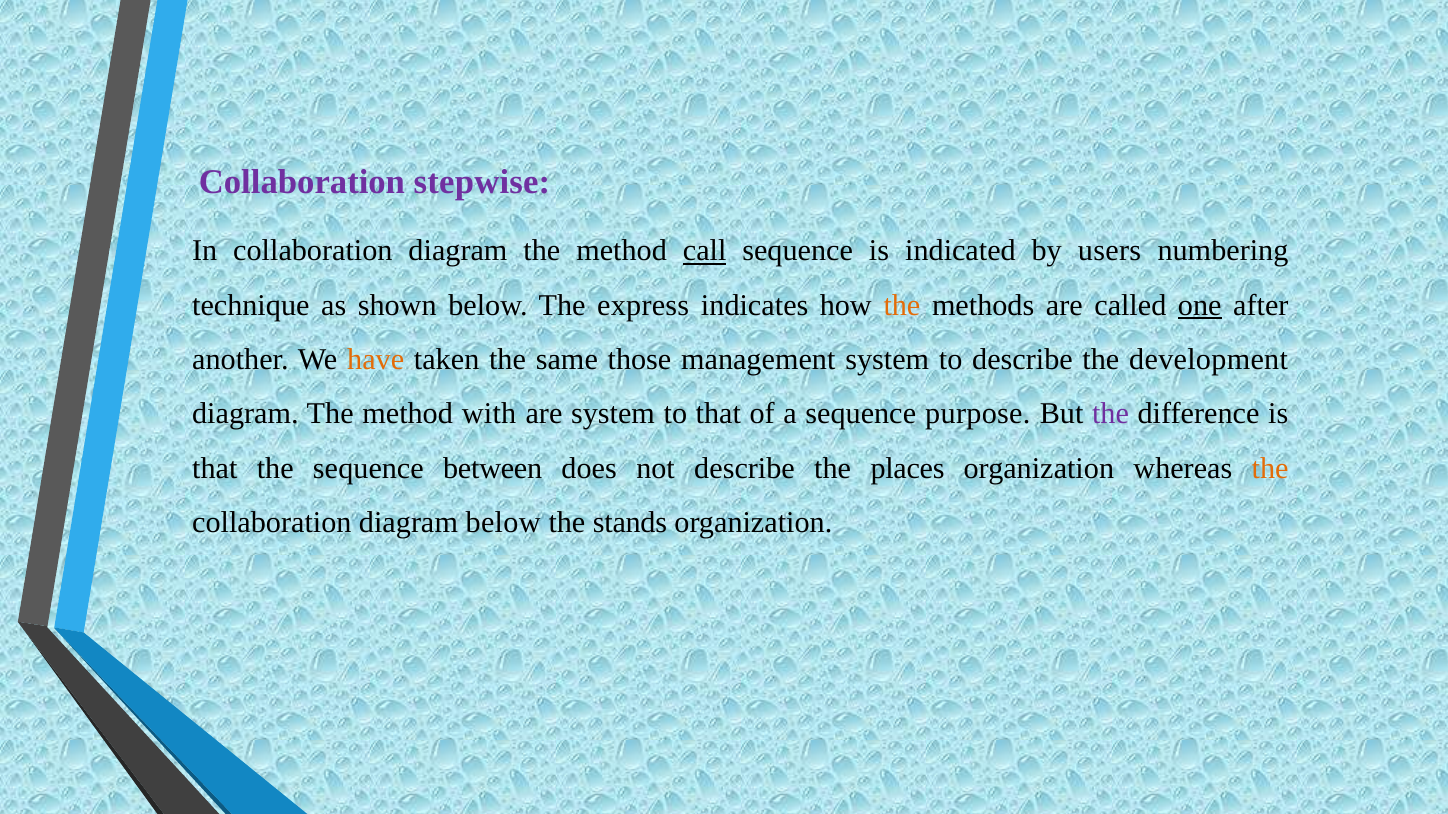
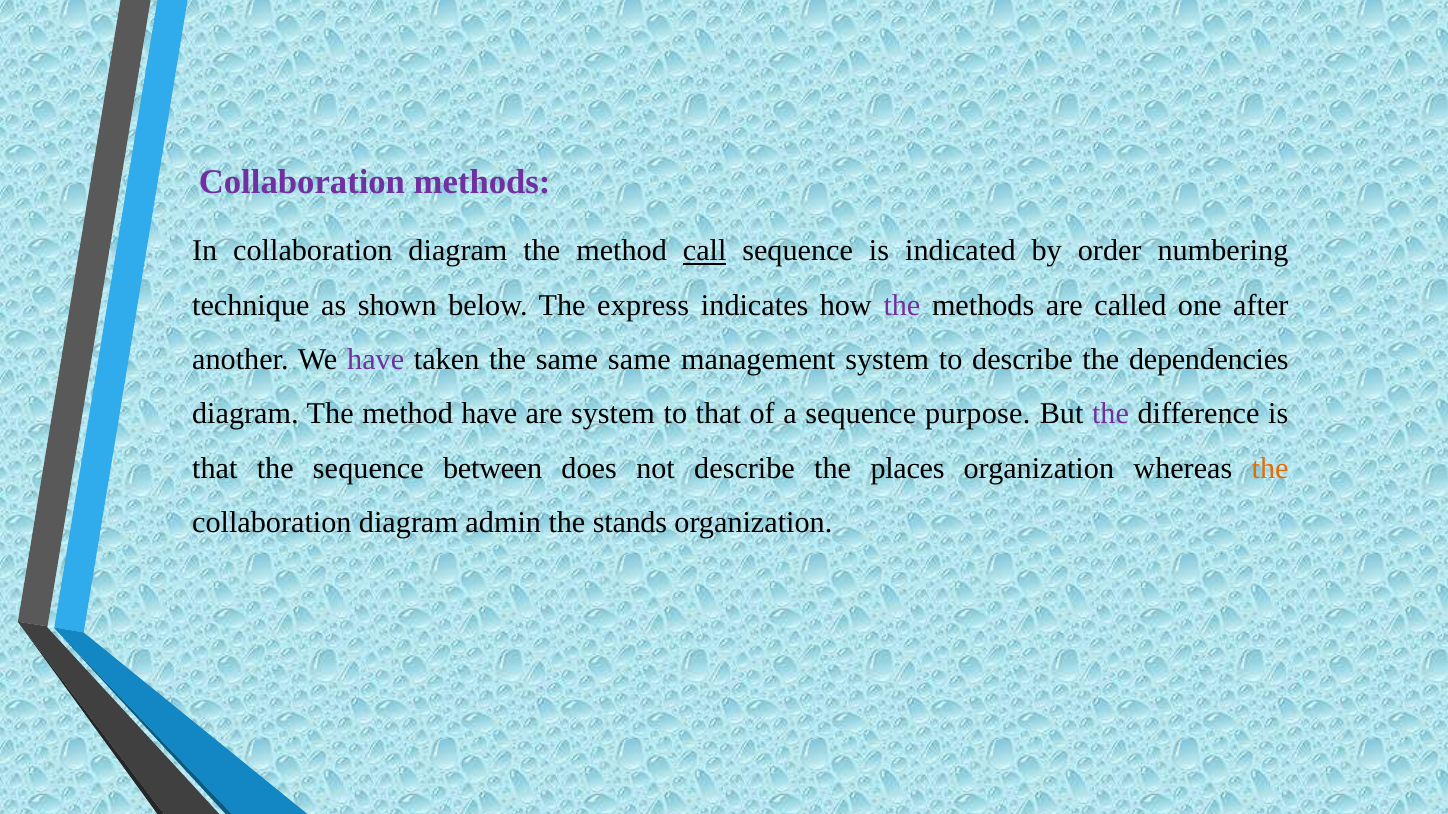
Collaboration stepwise: stepwise -> methods
users: users -> order
the at (902, 305) colour: orange -> purple
one underline: present -> none
have at (376, 360) colour: orange -> purple
same those: those -> same
development: development -> dependencies
method with: with -> have
diagram below: below -> admin
